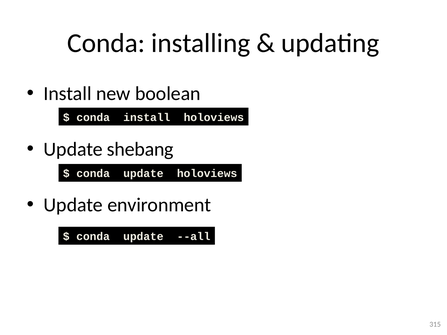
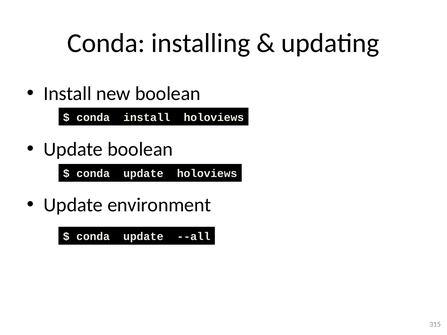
Update shebang: shebang -> boolean
